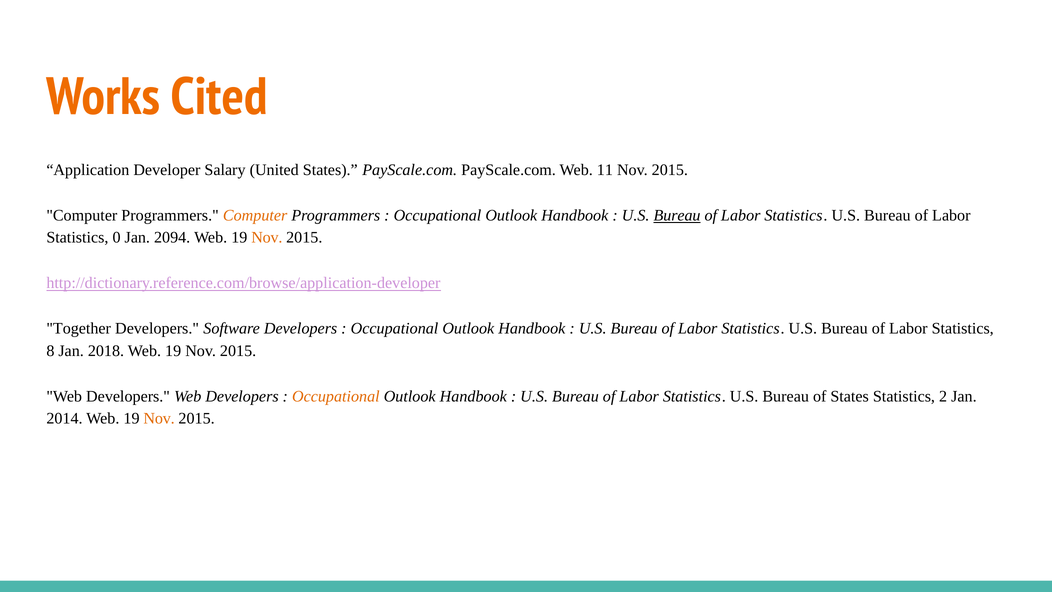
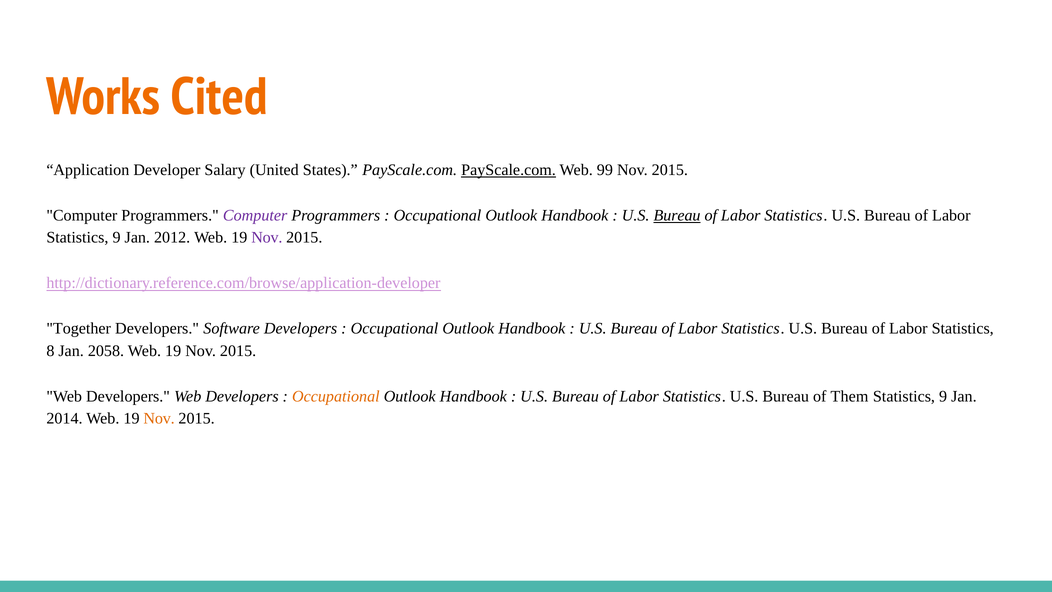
PayScale.com at (509, 170) underline: none -> present
11: 11 -> 99
Computer at (255, 215) colour: orange -> purple
0 at (117, 238): 0 -> 9
2094: 2094 -> 2012
Nov at (267, 238) colour: orange -> purple
2018: 2018 -> 2058
of States: States -> Them
2 at (943, 396): 2 -> 9
